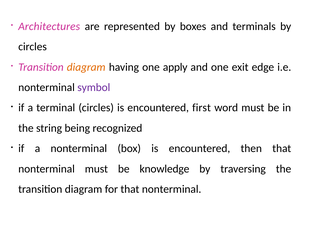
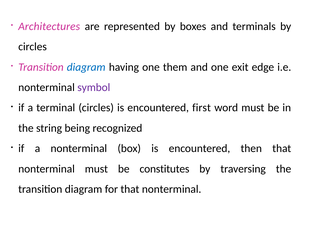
diagram at (86, 67) colour: orange -> blue
apply: apply -> them
knowledge: knowledge -> constitutes
